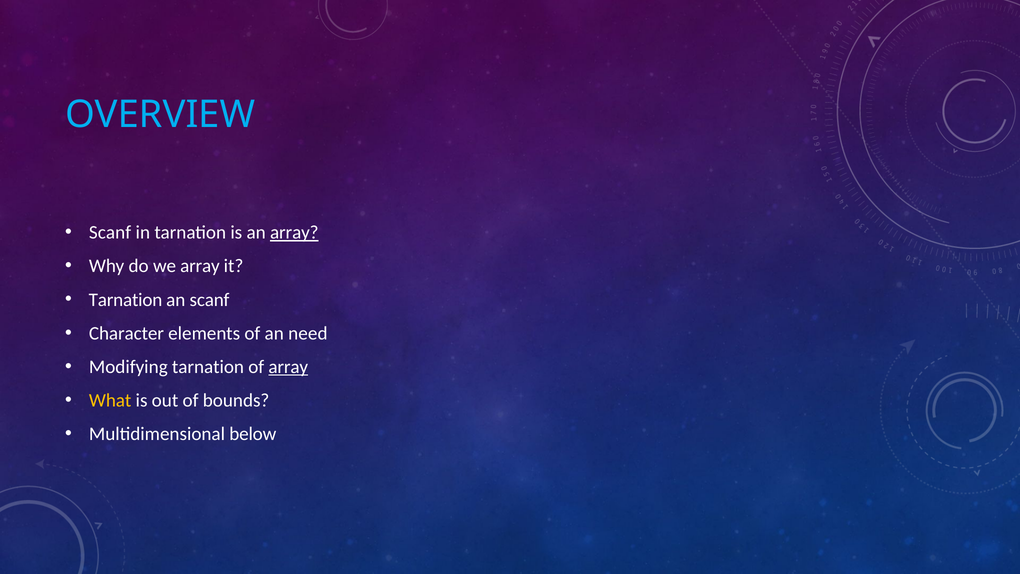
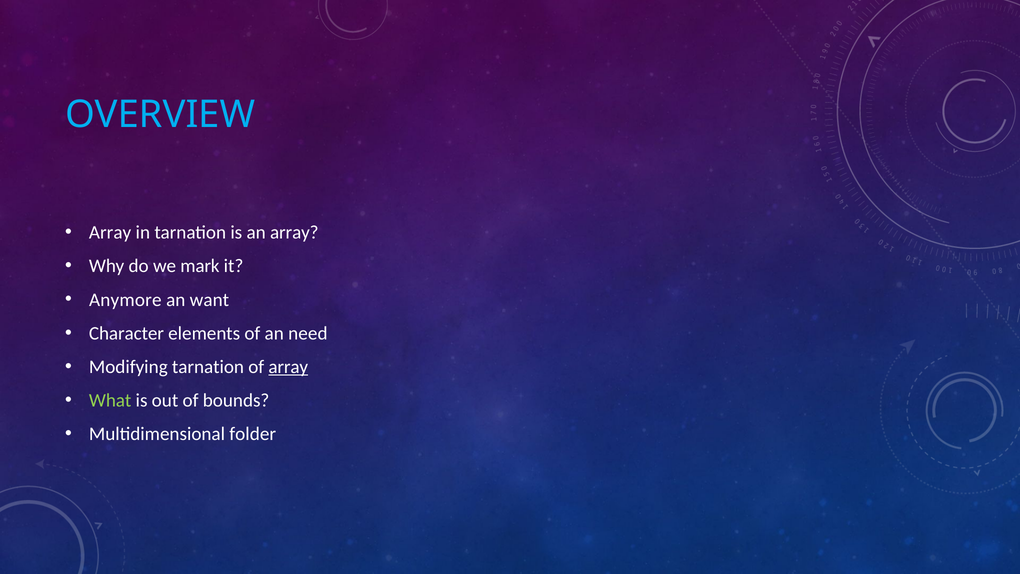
Scanf at (110, 232): Scanf -> Array
array at (294, 232) underline: present -> none
we array: array -> mark
Tarnation at (126, 300): Tarnation -> Anymore
an scanf: scanf -> want
What colour: yellow -> light green
below: below -> folder
